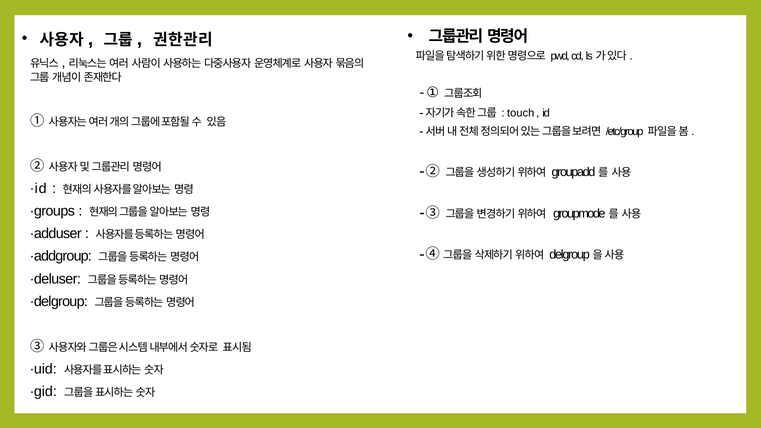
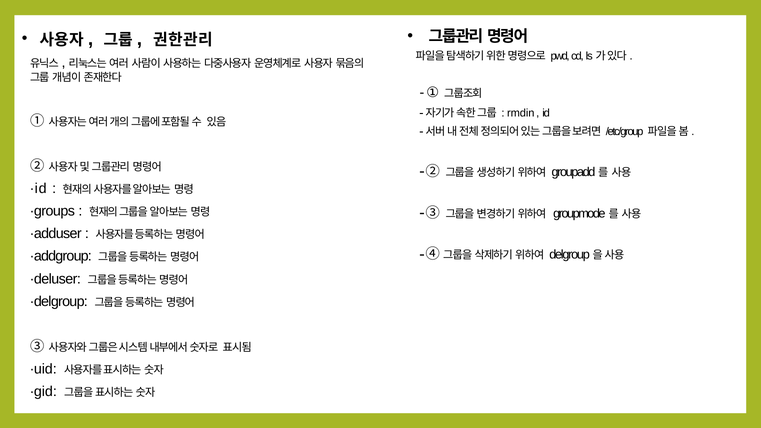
touch: touch -> rmdin
